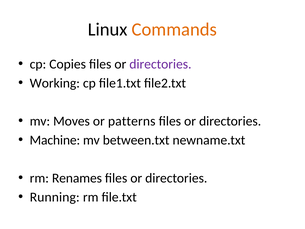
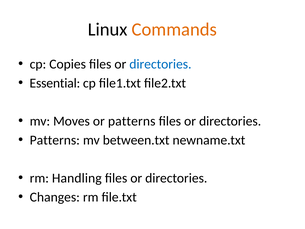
directories at (160, 64) colour: purple -> blue
Working: Working -> Essential
Machine at (55, 140): Machine -> Patterns
Renames: Renames -> Handling
Running: Running -> Changes
